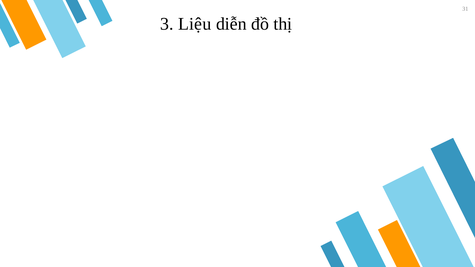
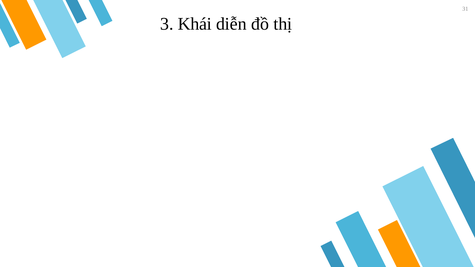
Liệu: Liệu -> Khái
